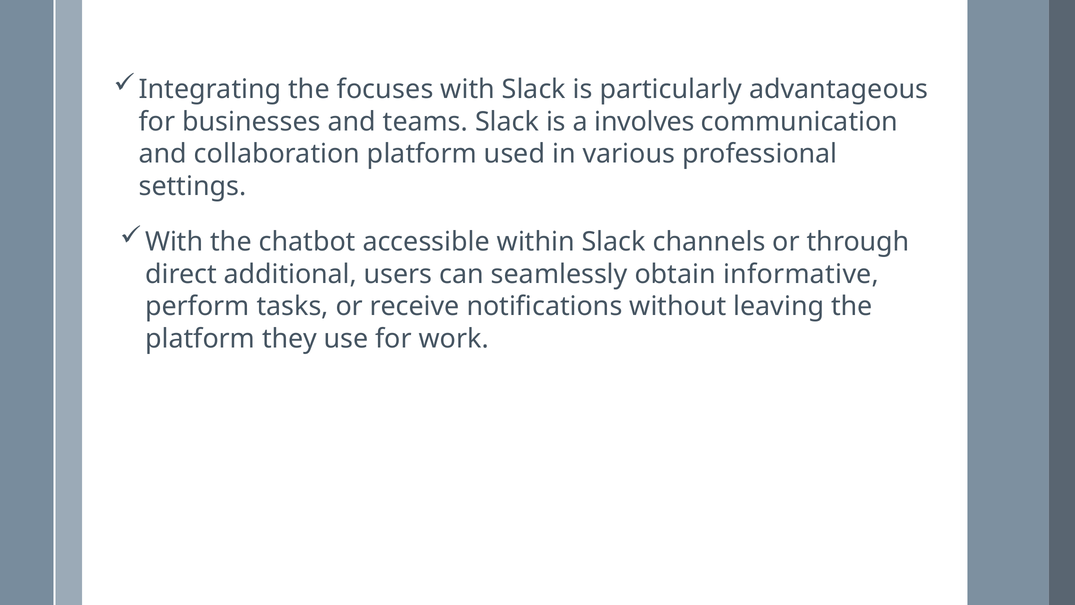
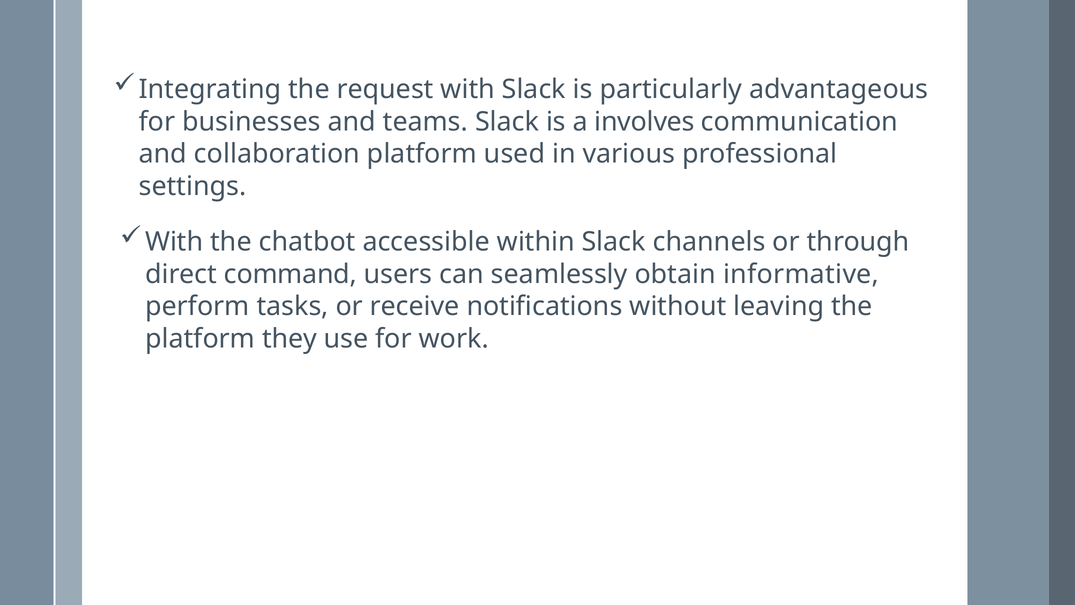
focuses: focuses -> request
additional: additional -> command
